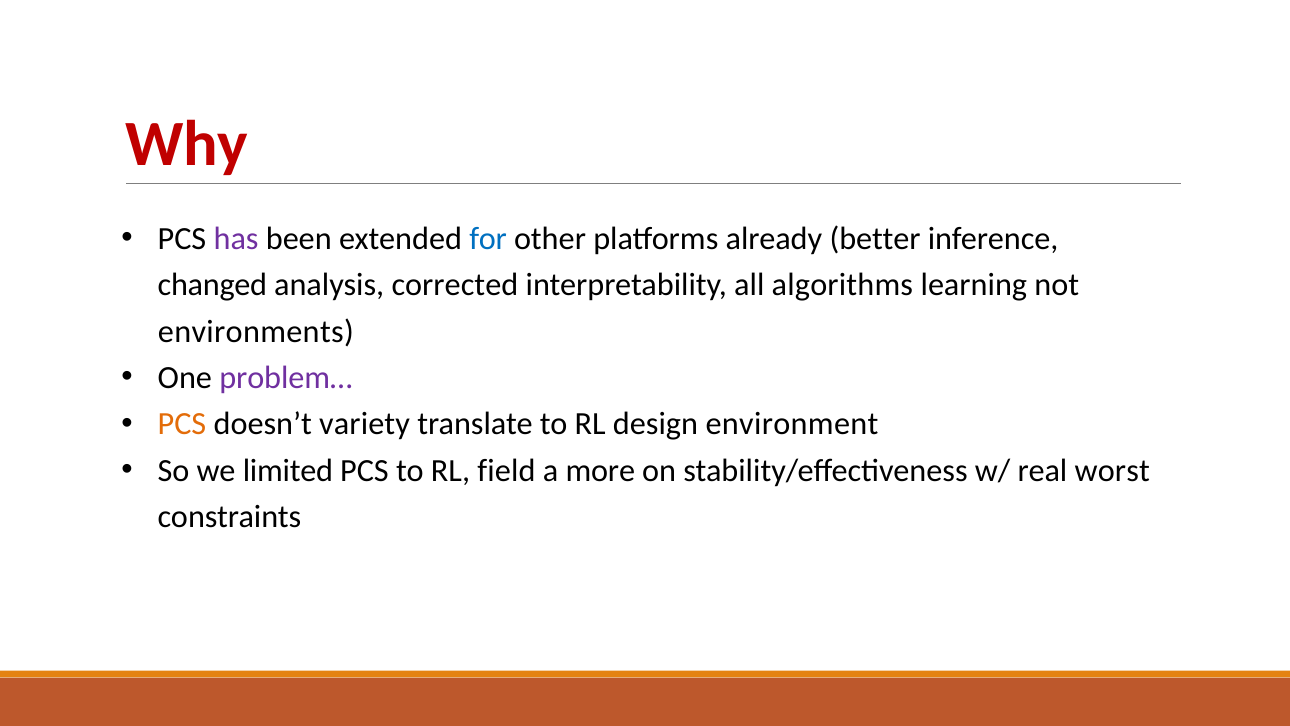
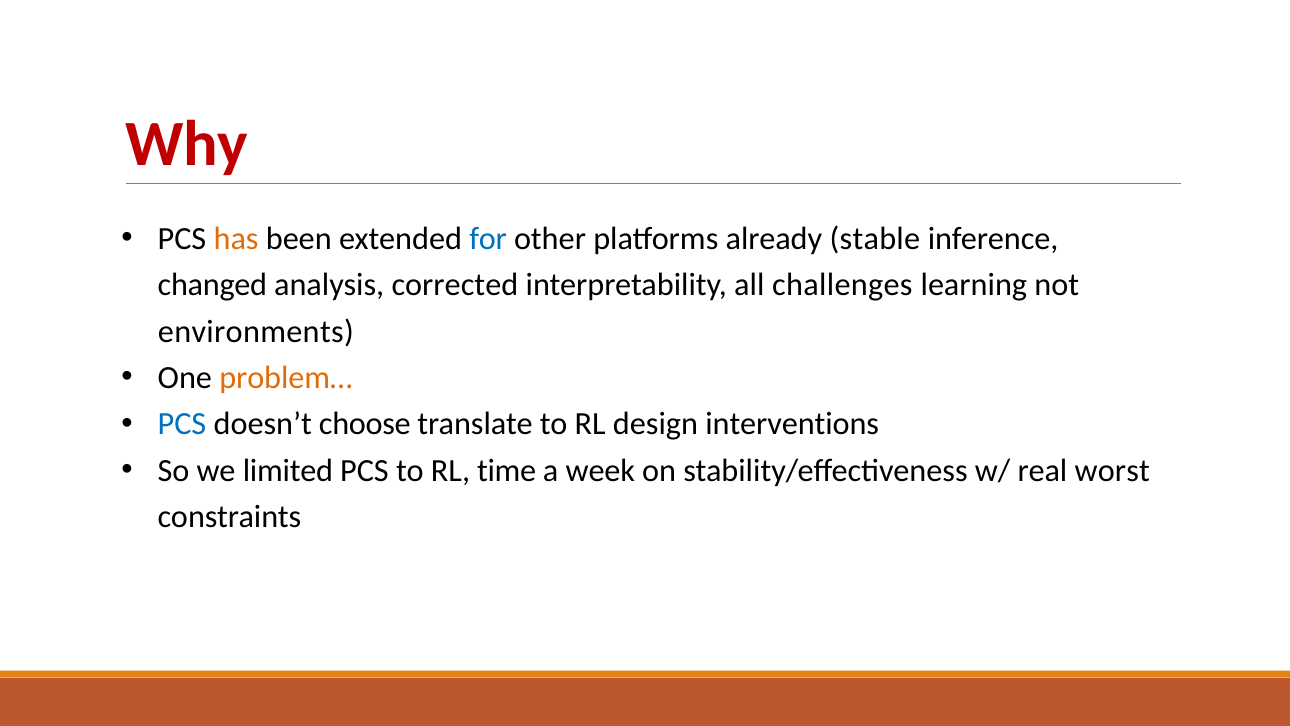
has colour: purple -> orange
better: better -> stable
algorithms: algorithms -> challenges
problem… colour: purple -> orange
PCS at (182, 424) colour: orange -> blue
variety: variety -> choose
environment: environment -> interventions
field: field -> time
more: more -> week
